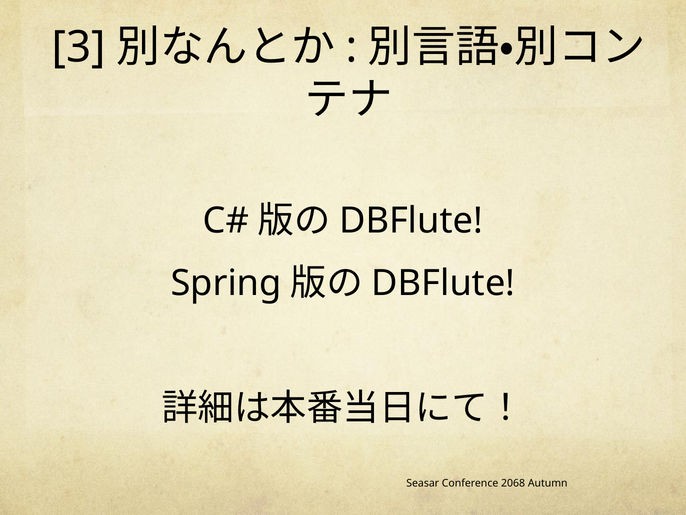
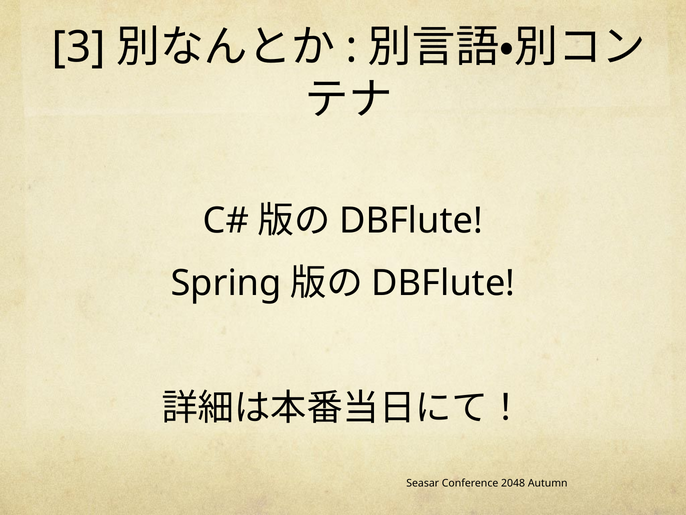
2068: 2068 -> 2048
